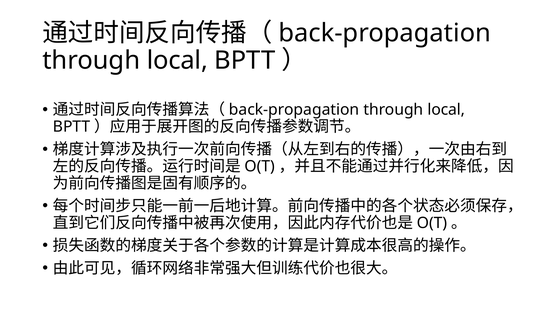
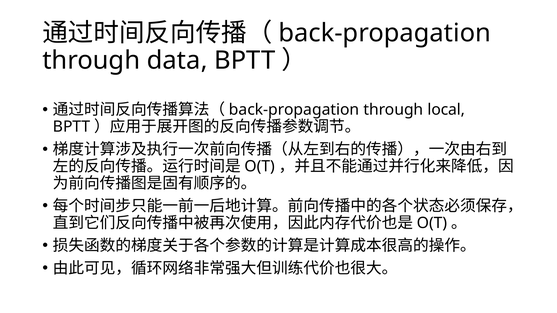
local at (177, 61): local -> data
